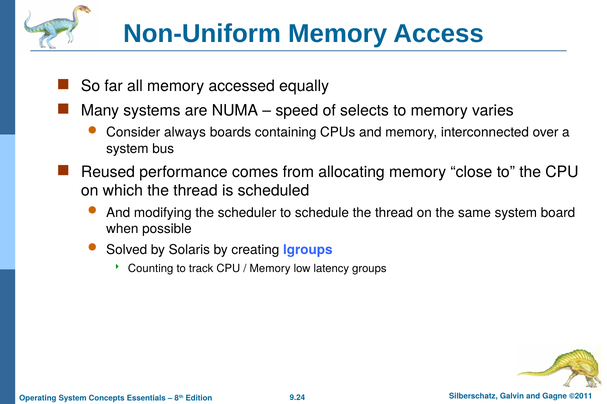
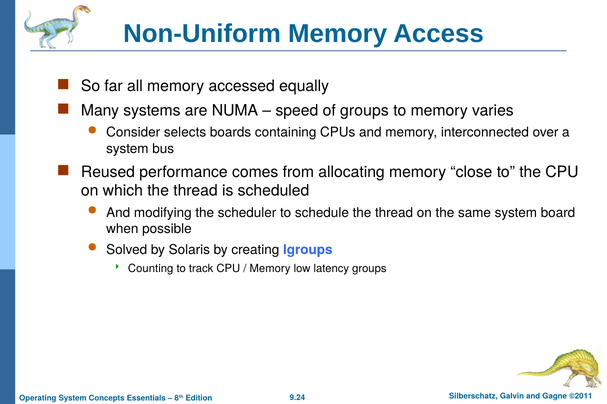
of selects: selects -> groups
always: always -> selects
